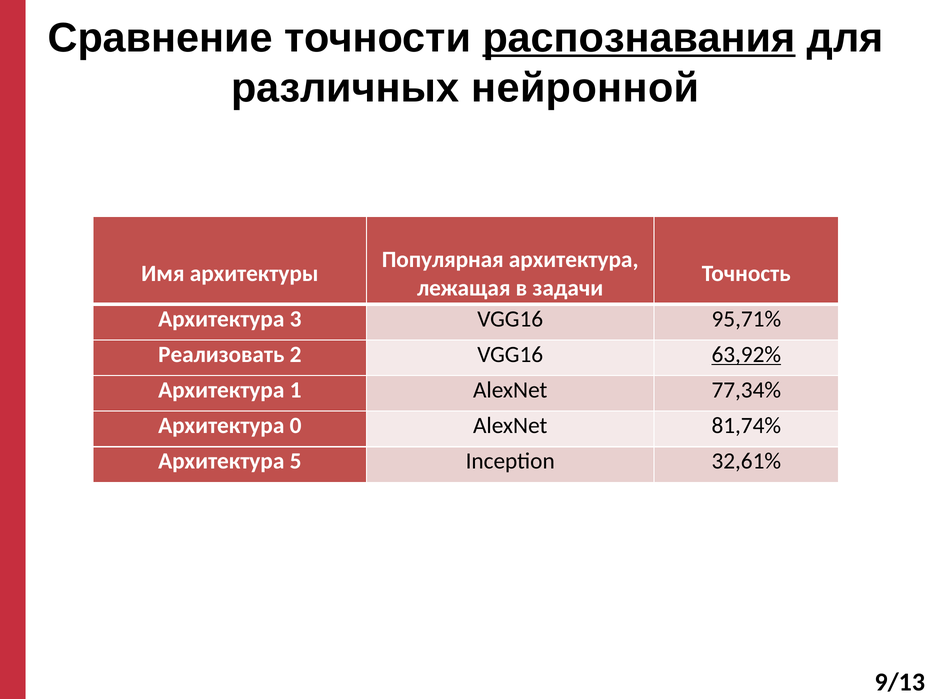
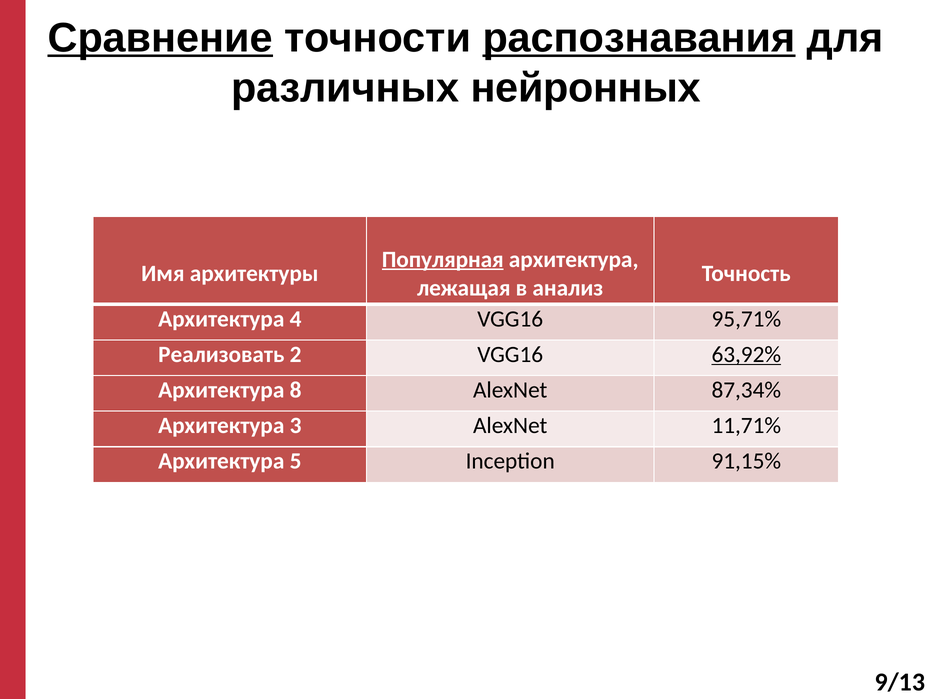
Сравнение underline: none -> present
нейронной: нейронной -> нейронных
Популярная underline: none -> present
задачи: задачи -> анализ
3: 3 -> 4
1: 1 -> 8
77,34%: 77,34% -> 87,34%
0: 0 -> 3
81,74%: 81,74% -> 11,71%
32,61%: 32,61% -> 91,15%
